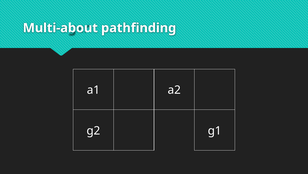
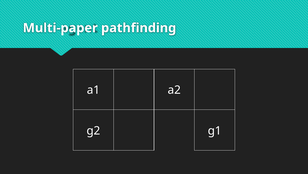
Multi-about: Multi-about -> Multi-paper
